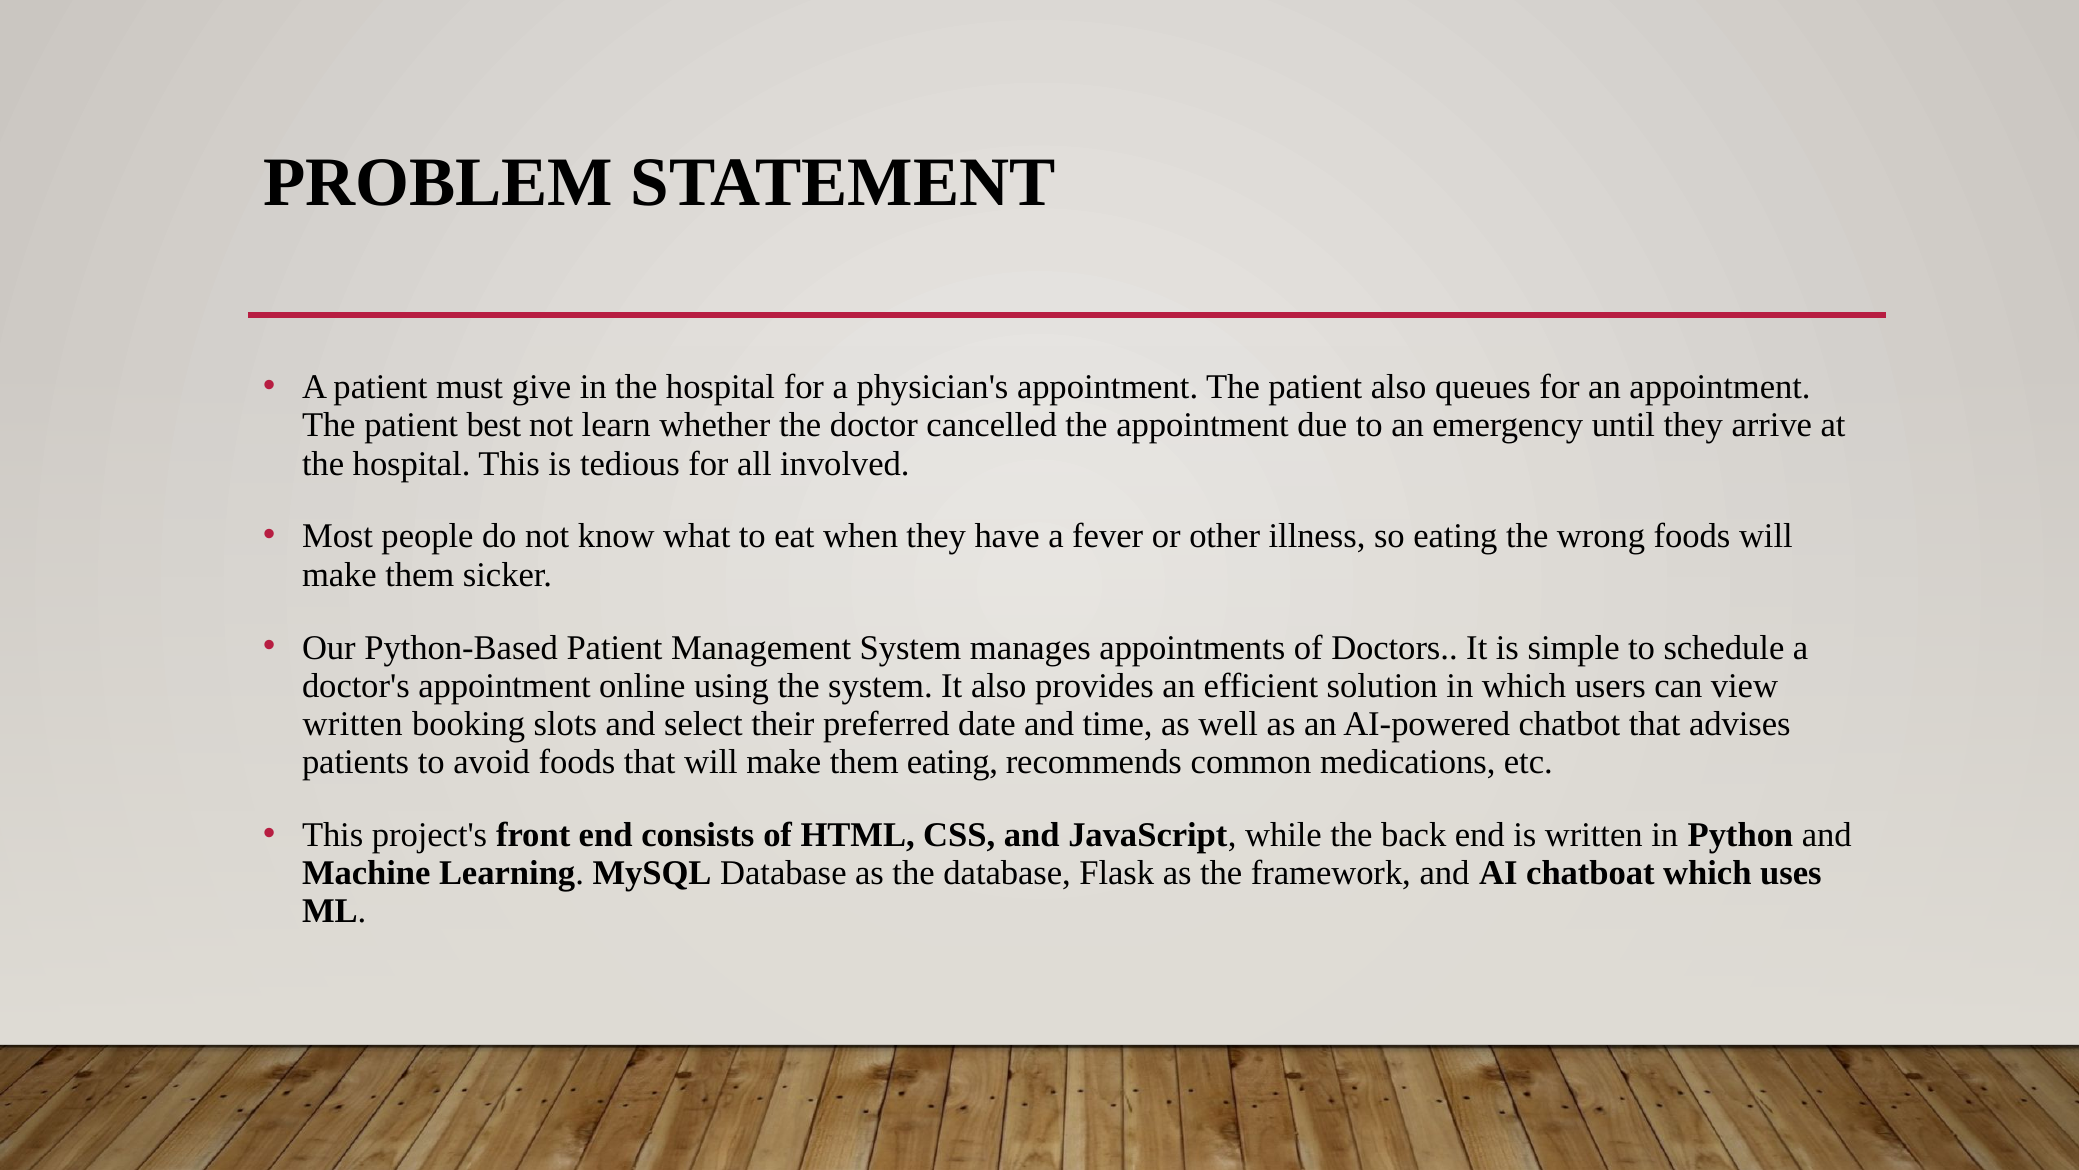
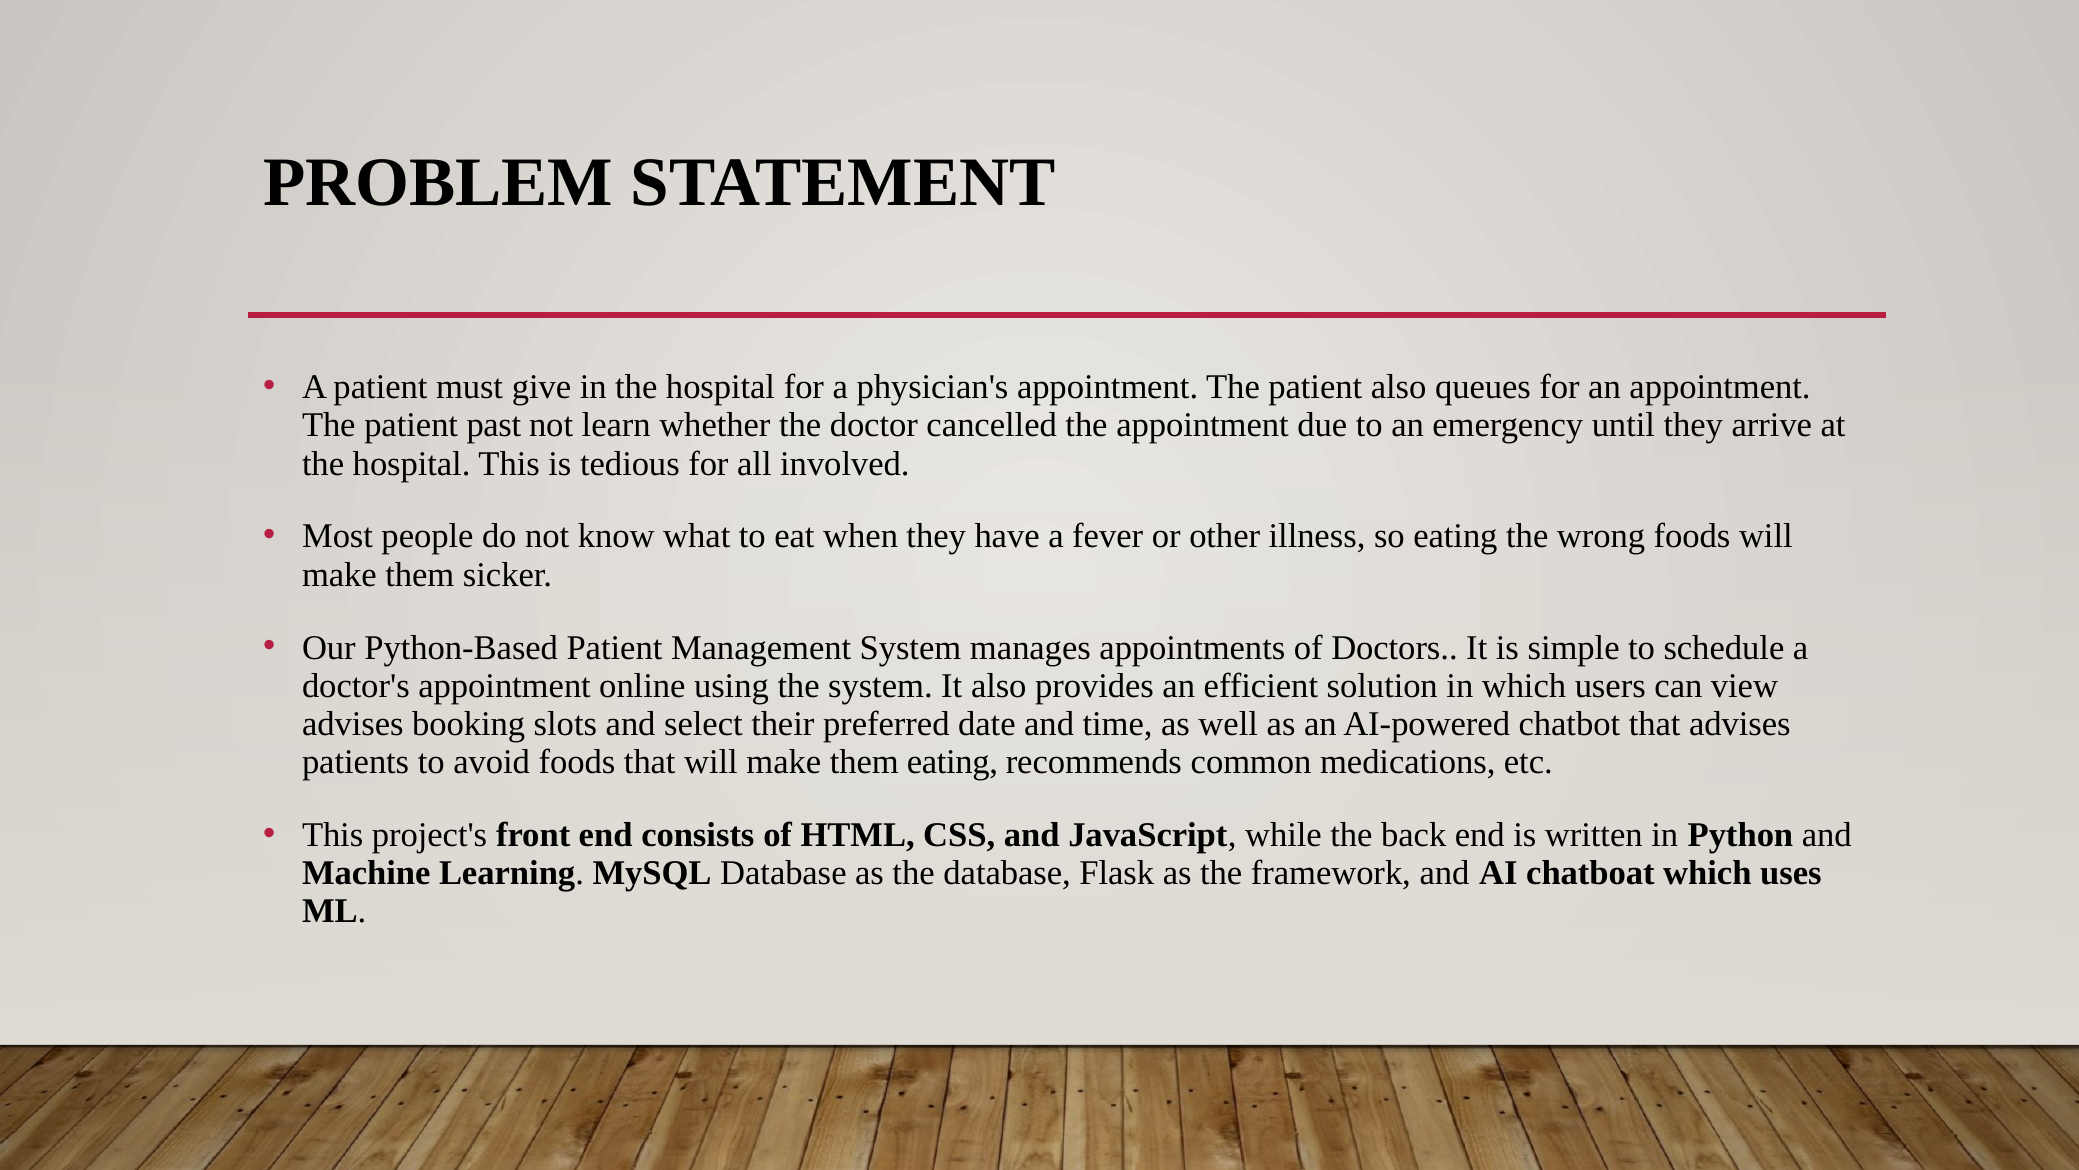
best: best -> past
written at (353, 724): written -> advises
